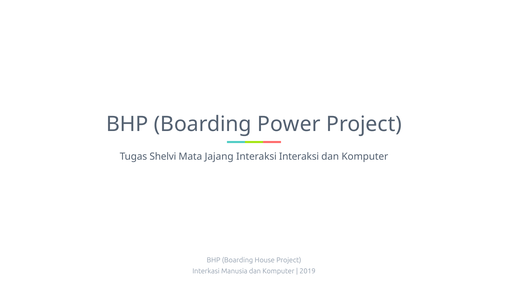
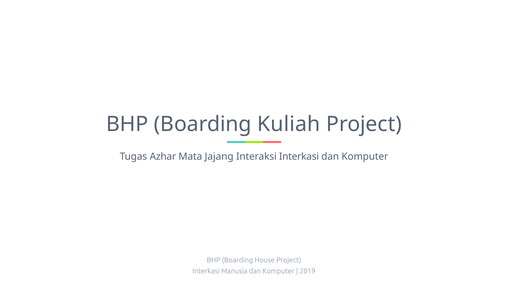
Power: Power -> Kuliah
Shelvi: Shelvi -> Azhar
Interaksi Interaksi: Interaksi -> Interkasi
